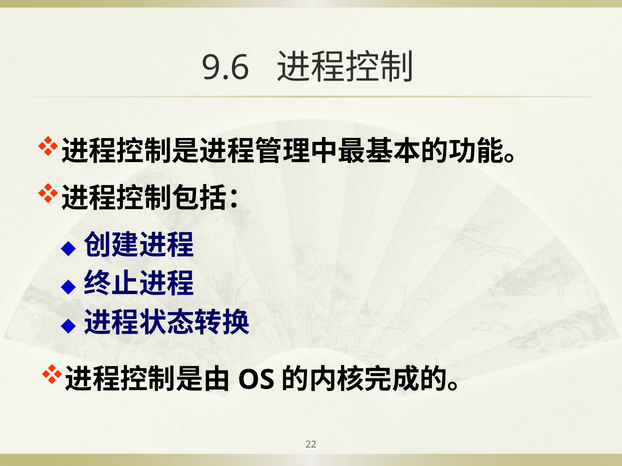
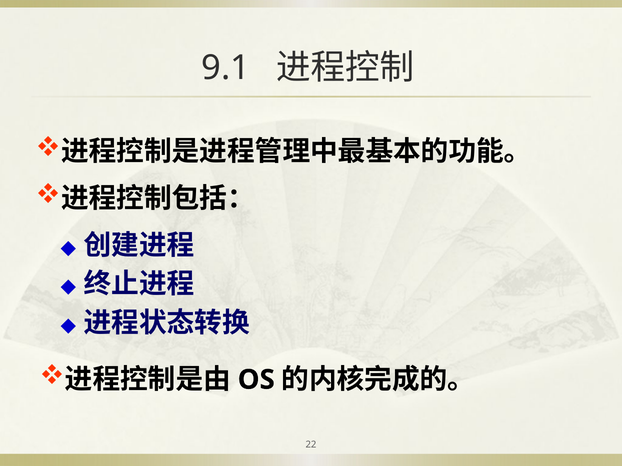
9.6: 9.6 -> 9.1
